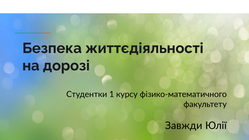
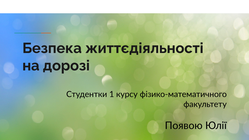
Завжди: Завжди -> Появою
